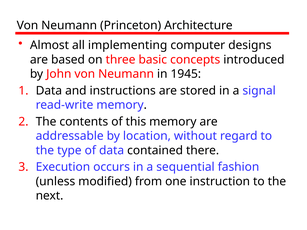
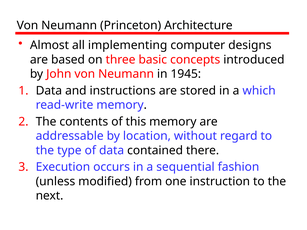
signal: signal -> which
